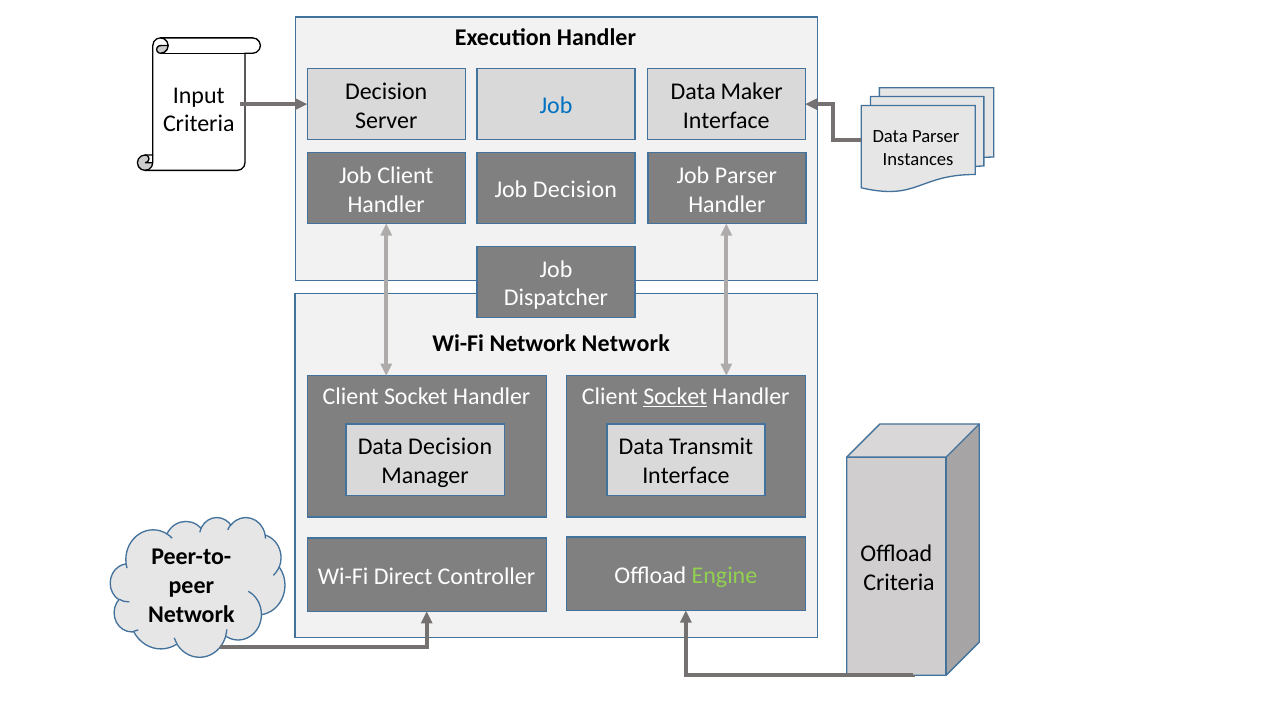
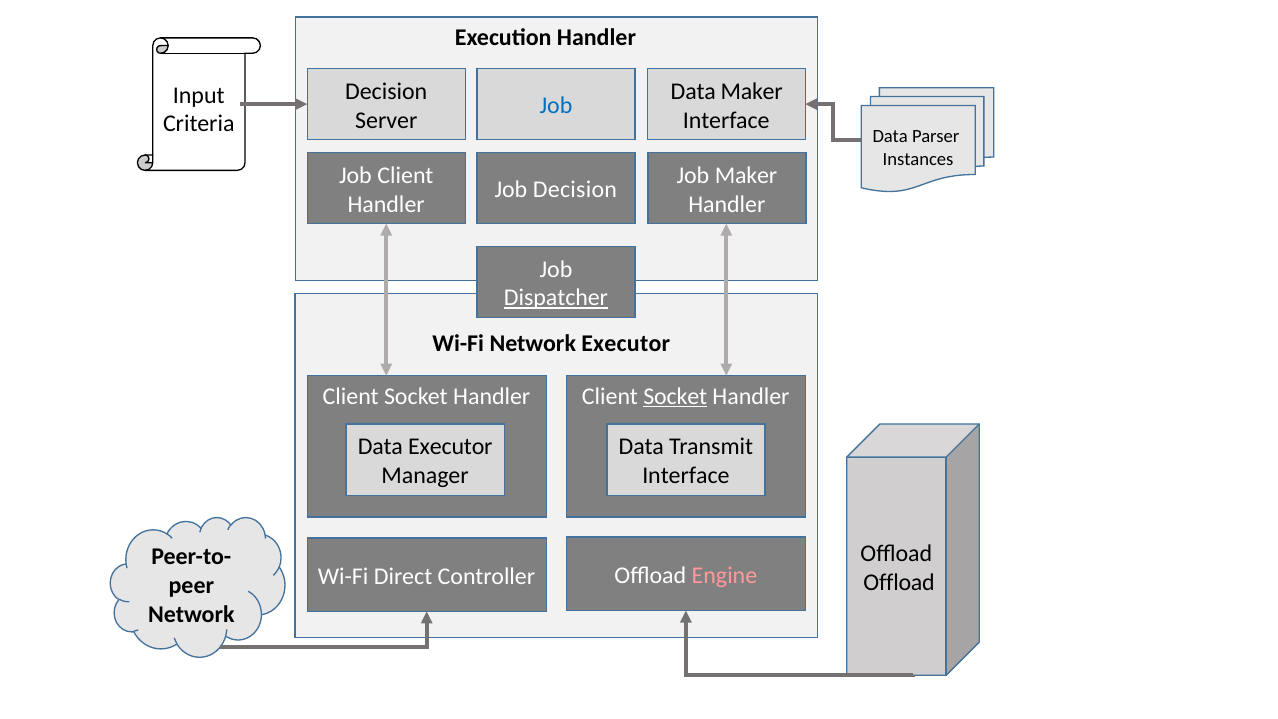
Job Parser: Parser -> Maker
Dispatcher underline: none -> present
Network Network: Network -> Executor
Data Decision: Decision -> Executor
Engine colour: light green -> pink
Criteria at (899, 582): Criteria -> Offload
